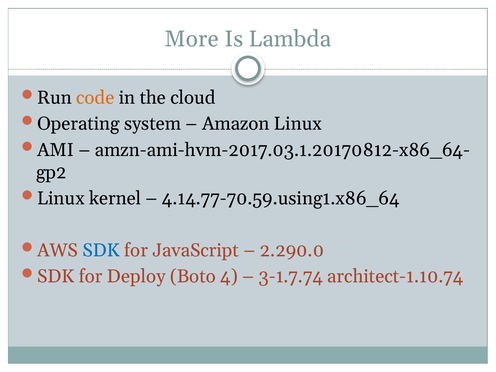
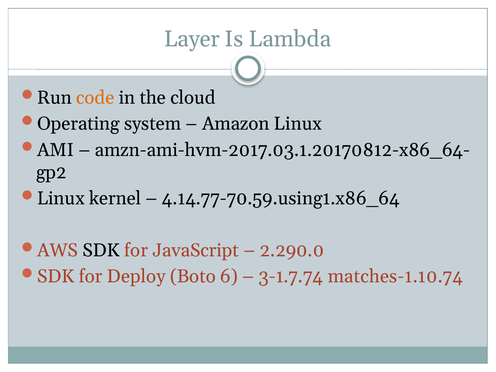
More: More -> Layer
SDK at (101, 250) colour: blue -> black
4: 4 -> 6
architect-1.10.74: architect-1.10.74 -> matches-1.10.74
